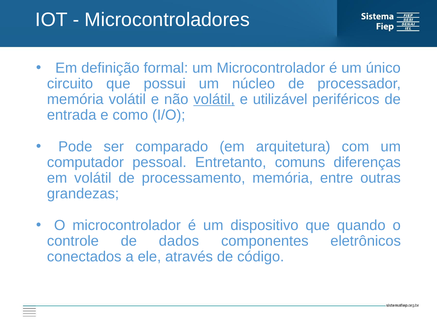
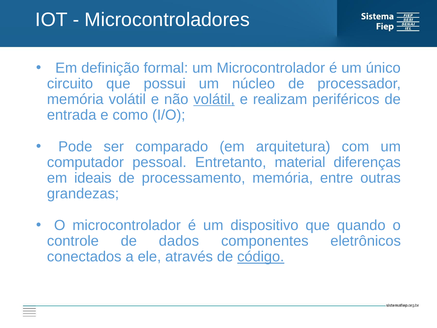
utilizável: utilizável -> realizam
comuns: comuns -> material
em volátil: volátil -> ideais
código underline: none -> present
